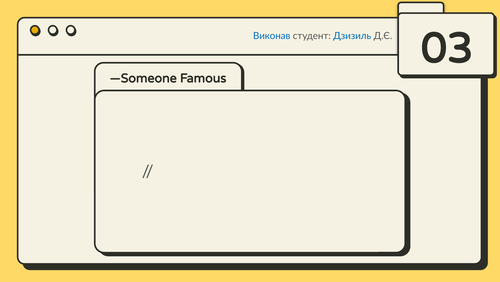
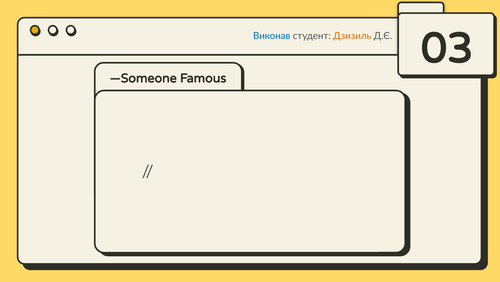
Дзизиль colour: blue -> orange
